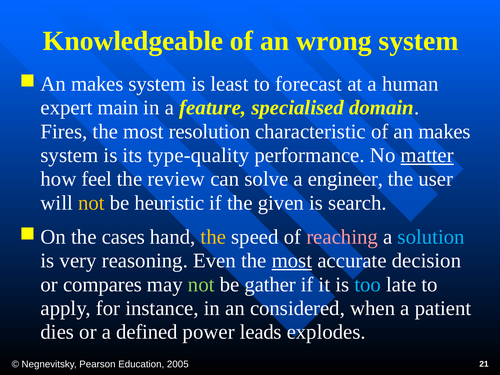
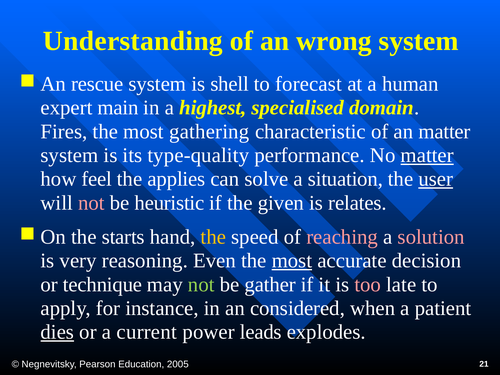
Knowledgeable: Knowledgeable -> Understanding
makes at (97, 84): makes -> rescue
least: least -> shell
feature: feature -> highest
resolution: resolution -> gathering
an makes: makes -> matter
review: review -> applies
engineer: engineer -> situation
user underline: none -> present
not at (91, 203) colour: yellow -> pink
search: search -> relates
cases: cases -> starts
solution colour: light blue -> pink
compares: compares -> technique
too colour: light blue -> pink
dies underline: none -> present
defined: defined -> current
